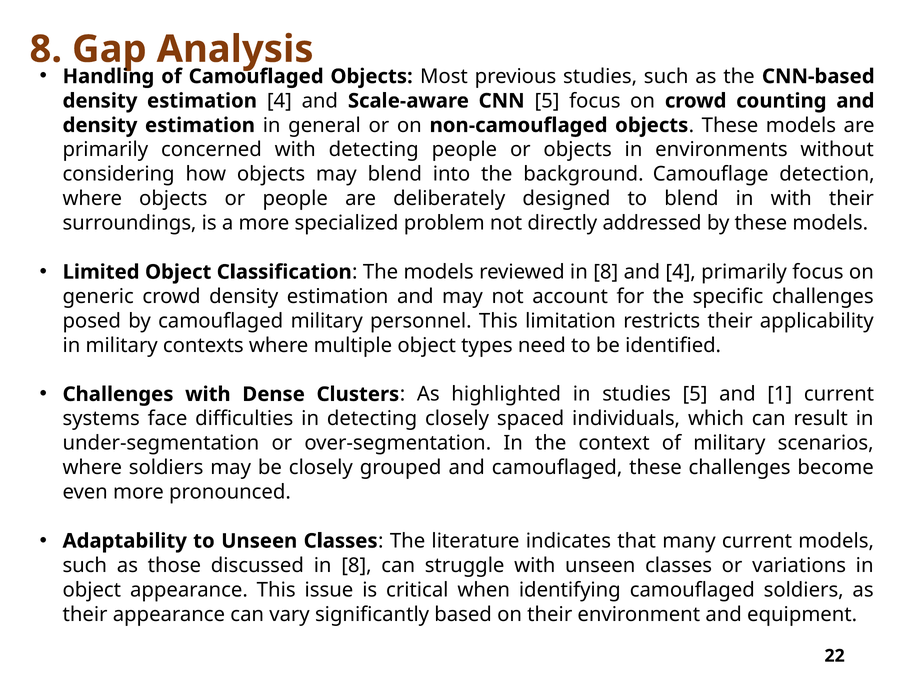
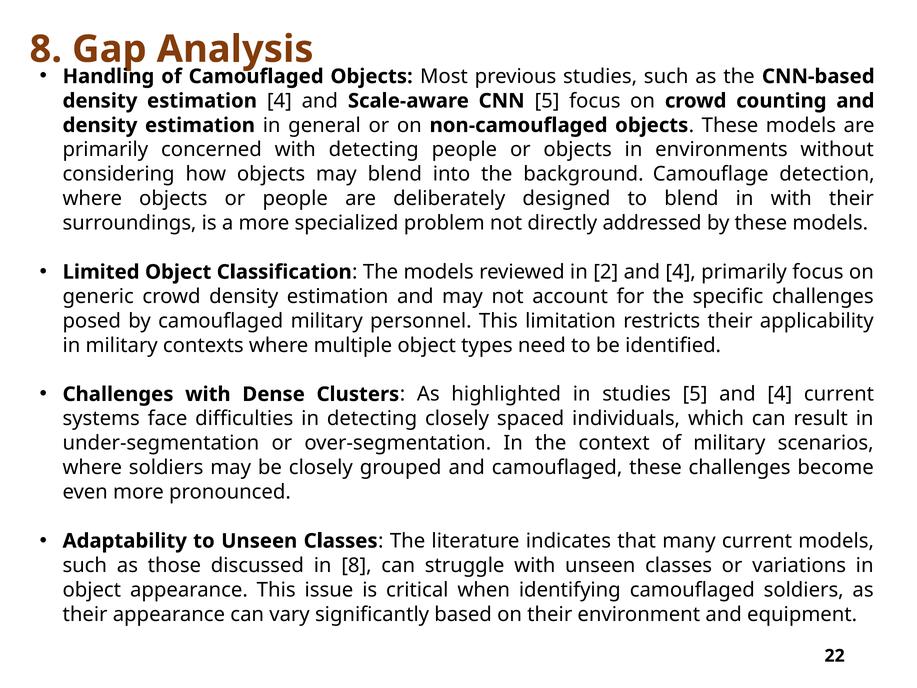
reviewed in 8: 8 -> 2
5 and 1: 1 -> 4
